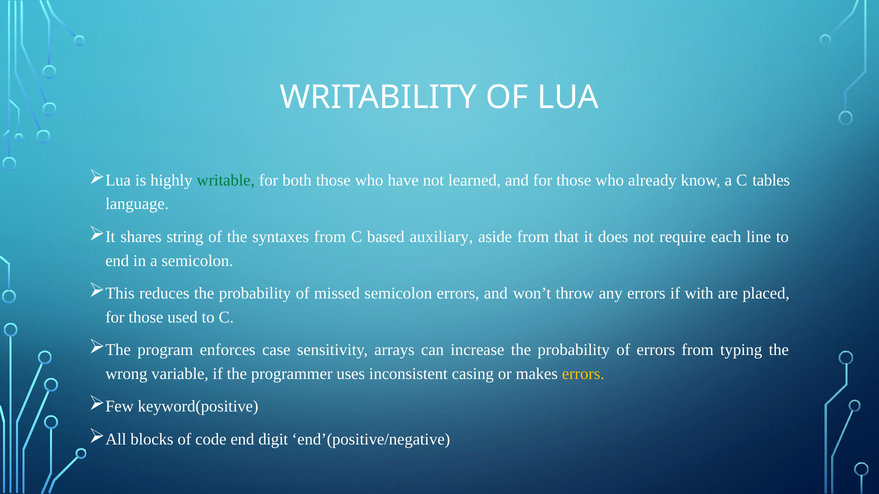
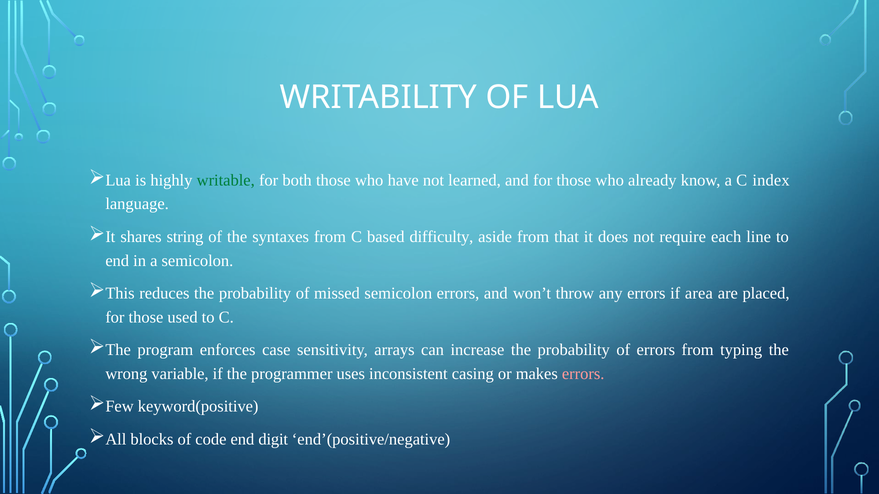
tables: tables -> index
auxiliary: auxiliary -> difficulty
with: with -> area
errors at (583, 374) colour: yellow -> pink
